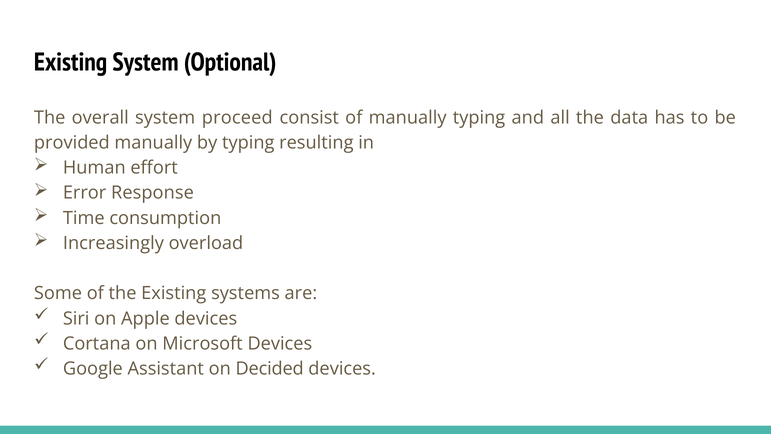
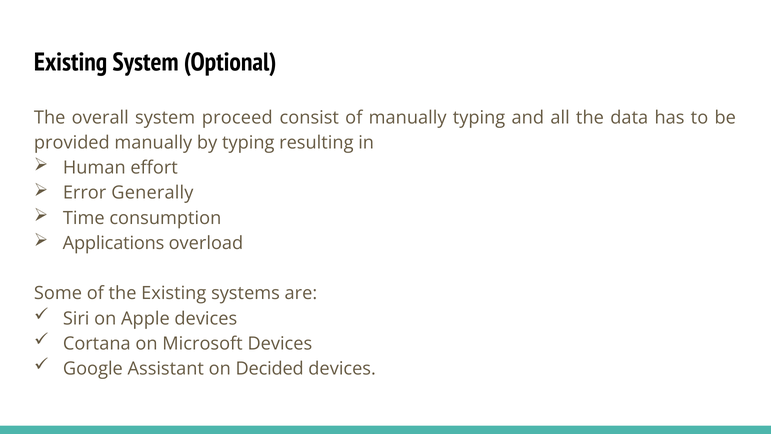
Response: Response -> Generally
Increasingly: Increasingly -> Applications
